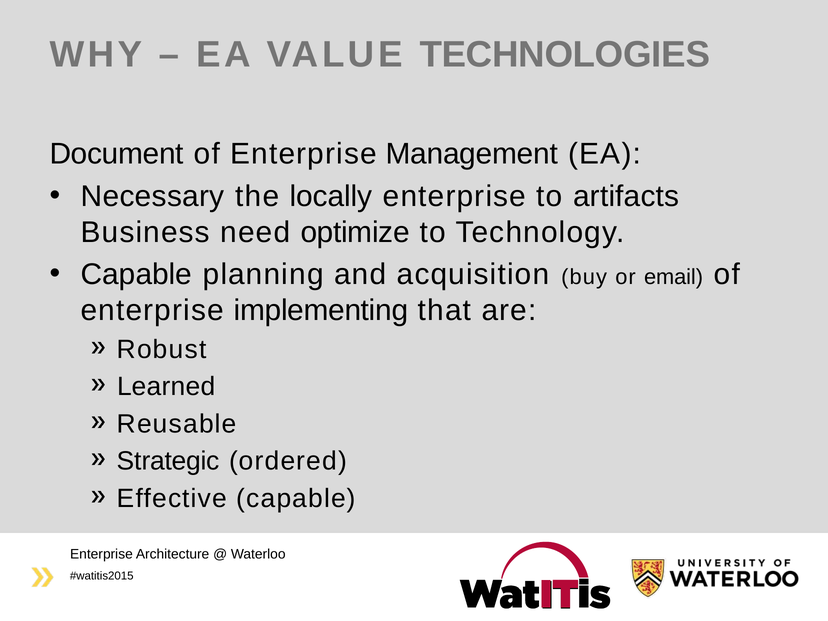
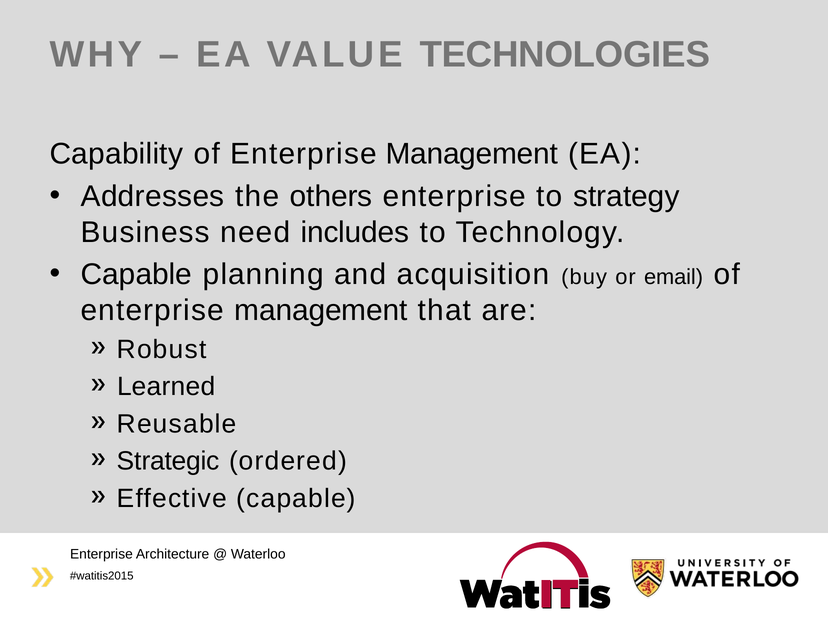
Document: Document -> Capability
Necessary: Necessary -> Addresses
locally: locally -> others
artifacts: artifacts -> strategy
optimize: optimize -> includes
implementing at (321, 310): implementing -> management
